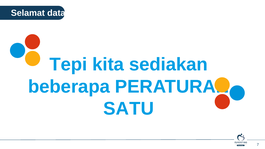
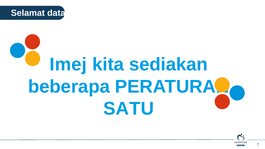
Tepi: Tepi -> Imej
